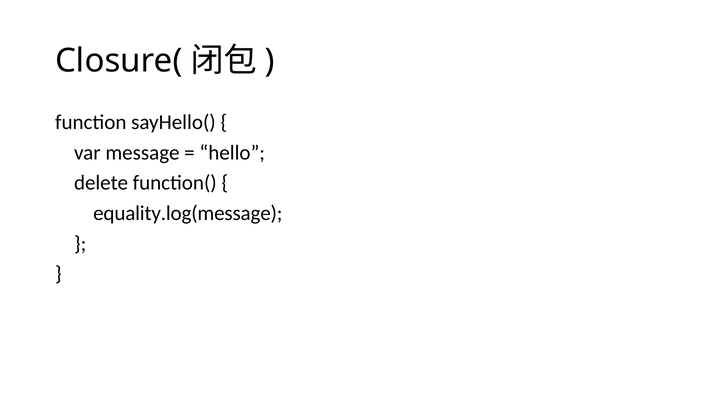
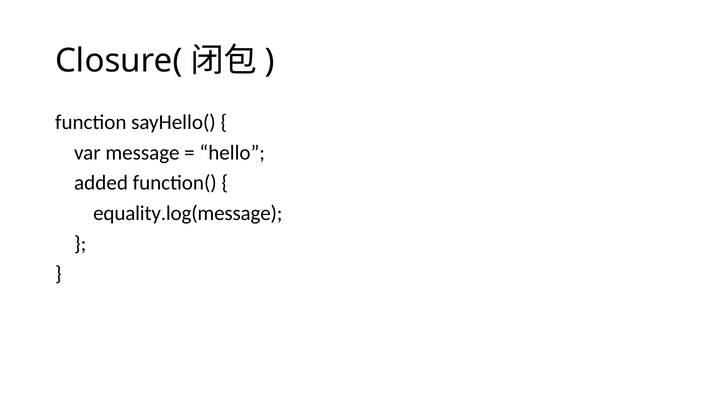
delete: delete -> added
